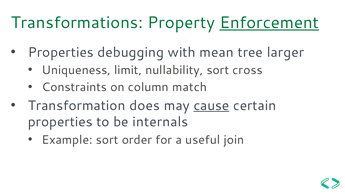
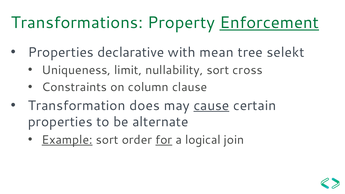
debugging: debugging -> declarative
larger: larger -> selekt
match: match -> clause
internals: internals -> alternate
Example underline: none -> present
for underline: none -> present
useful: useful -> logical
